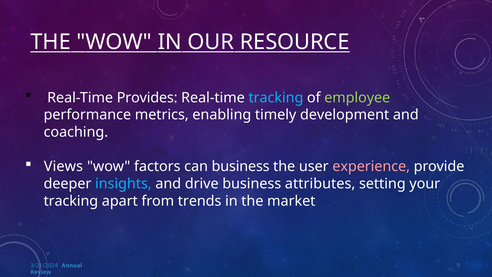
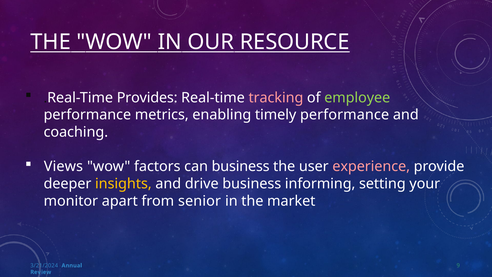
tracking at (276, 98) colour: light blue -> pink
timely development: development -> performance
insights colour: light blue -> yellow
attributes: attributes -> informing
tracking at (71, 201): tracking -> monitor
trends: trends -> senior
